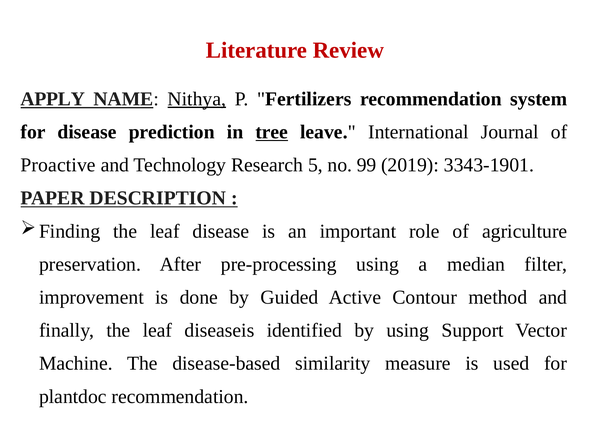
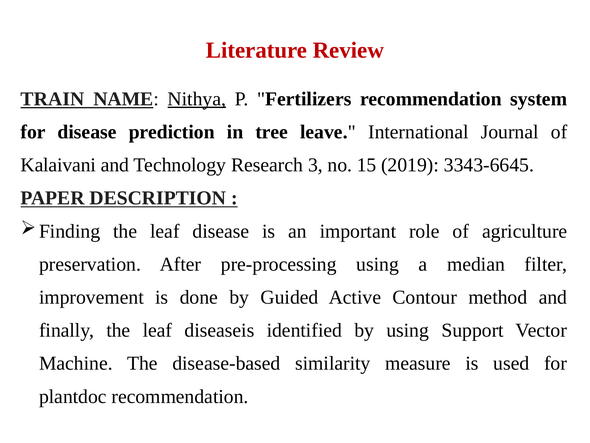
APPLY: APPLY -> TRAIN
tree underline: present -> none
Proactive: Proactive -> Kalaivani
5: 5 -> 3
99: 99 -> 15
3343-1901: 3343-1901 -> 3343-6645
